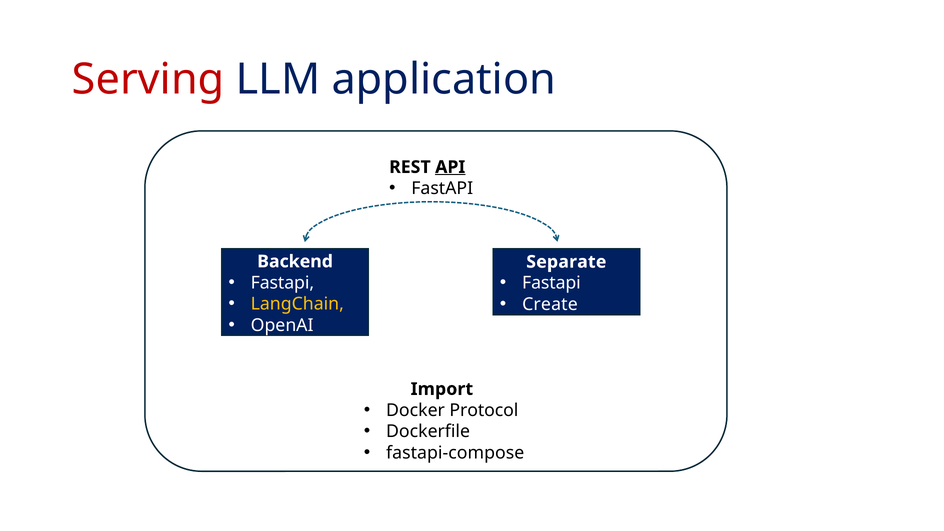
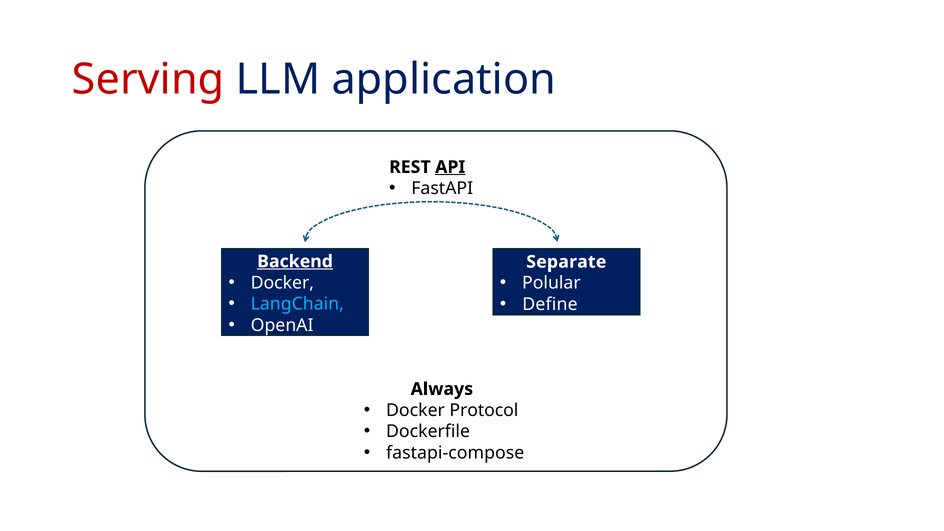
Backend underline: none -> present
Fastapi at (282, 283): Fastapi -> Docker
Fastapi at (551, 283): Fastapi -> Polular
LangChain colour: yellow -> light blue
Create: Create -> Define
Import: Import -> Always
